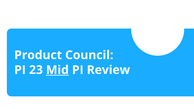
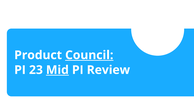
Council underline: none -> present
